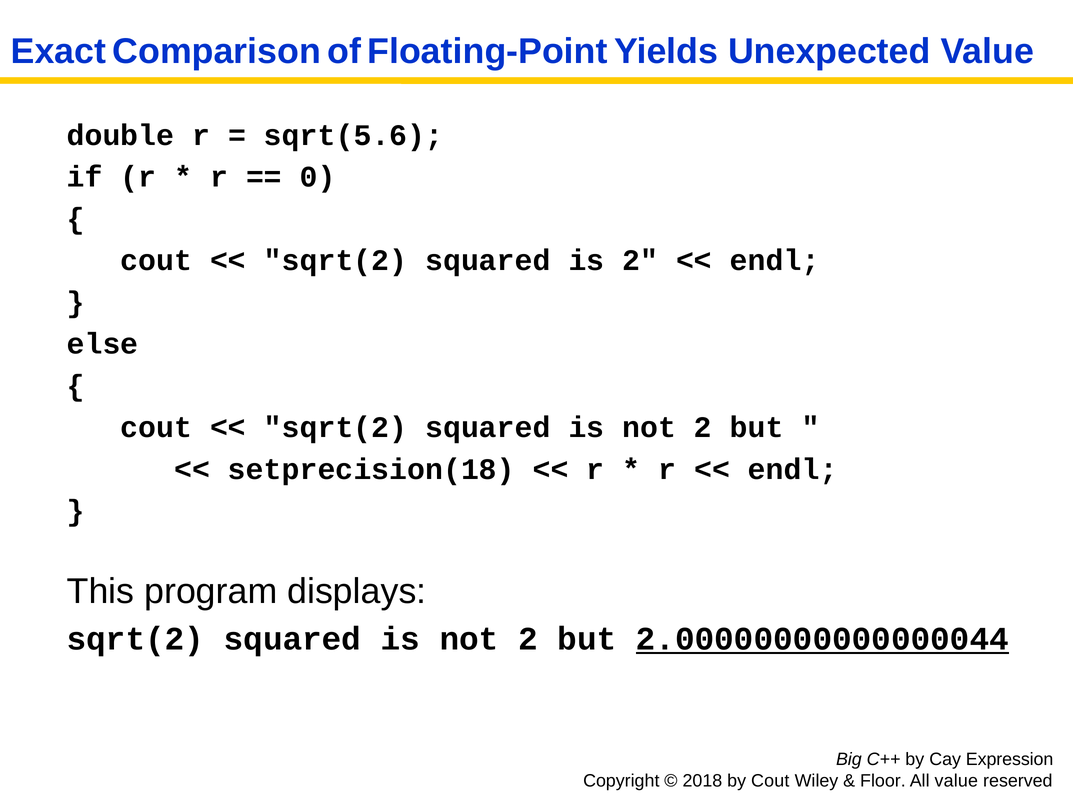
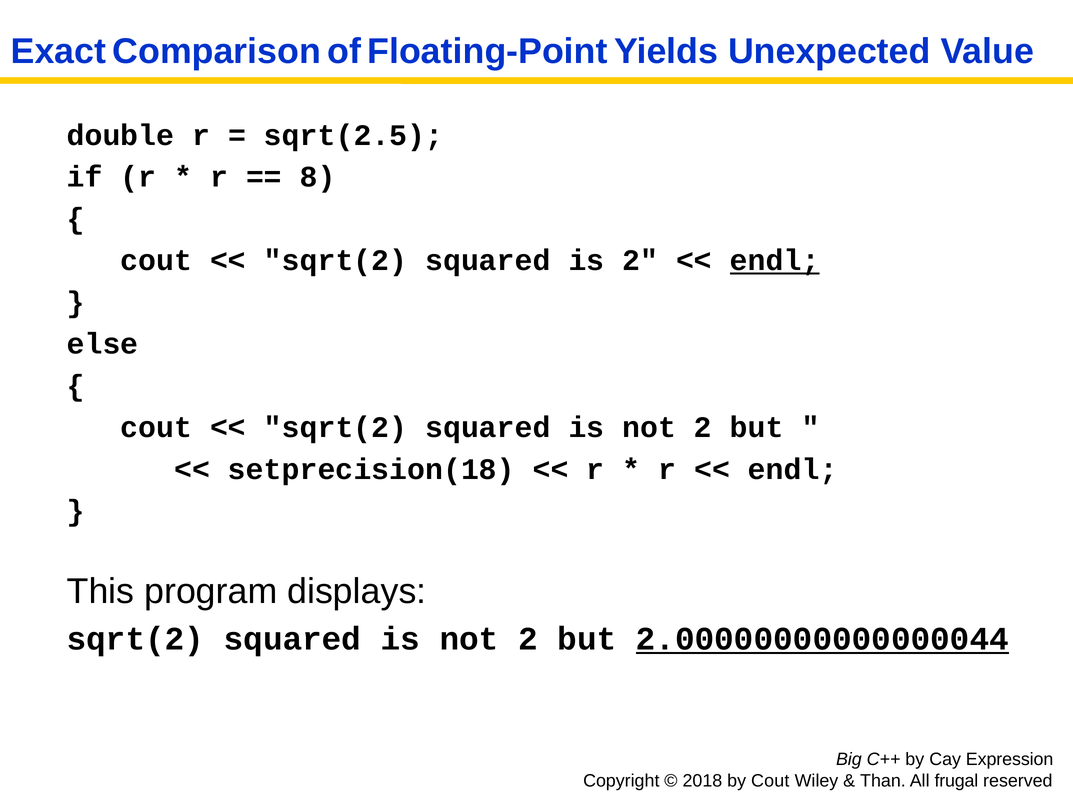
sqrt(5.6: sqrt(5.6 -> sqrt(2.5
0: 0 -> 8
endl at (775, 260) underline: none -> present
Floor: Floor -> Than
All value: value -> frugal
